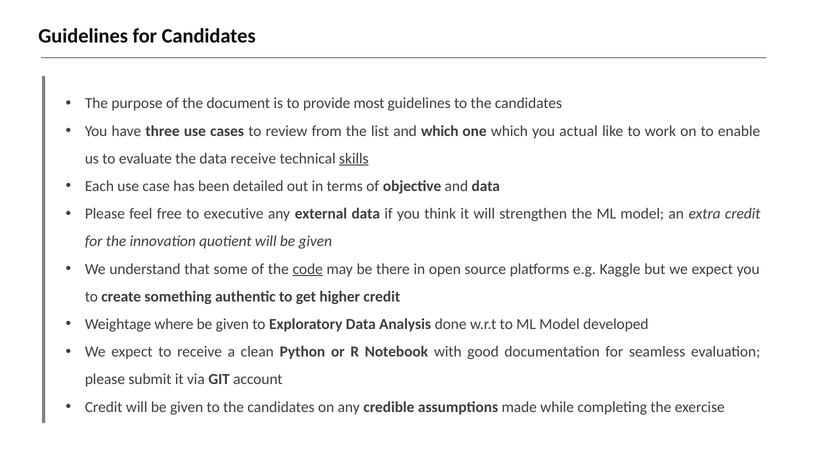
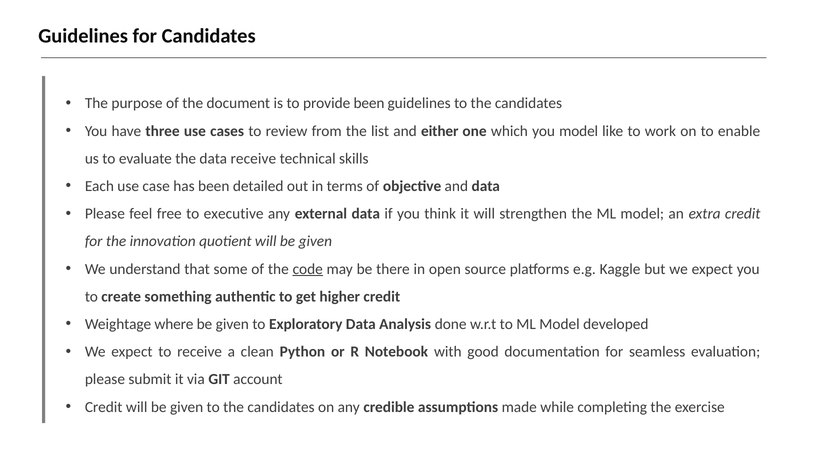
provide most: most -> been
and which: which -> either
you actual: actual -> model
skills underline: present -> none
